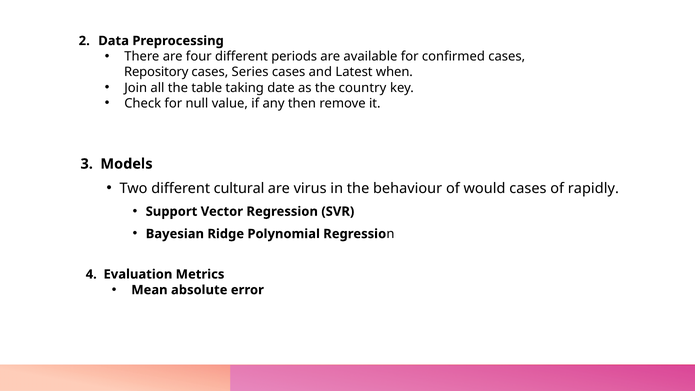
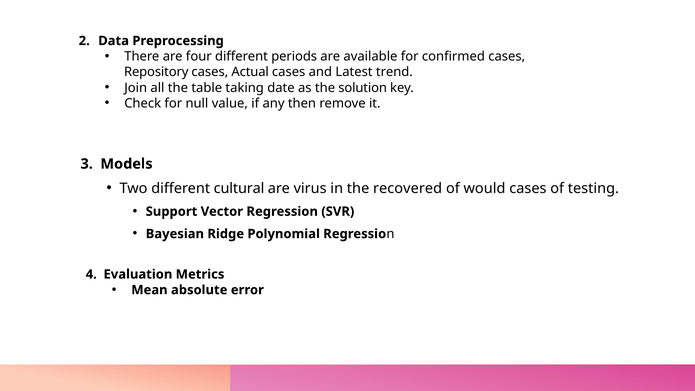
Series: Series -> Actual
when: when -> trend
country: country -> solution
behaviour: behaviour -> recovered
rapidly: rapidly -> testing
